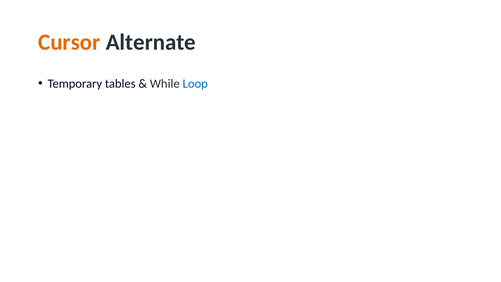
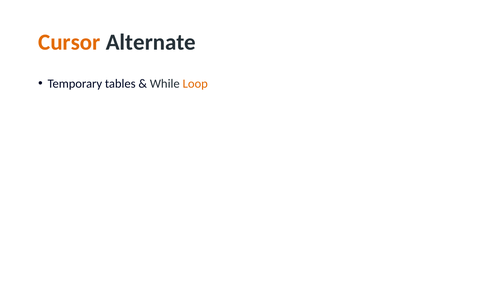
Loop colour: blue -> orange
